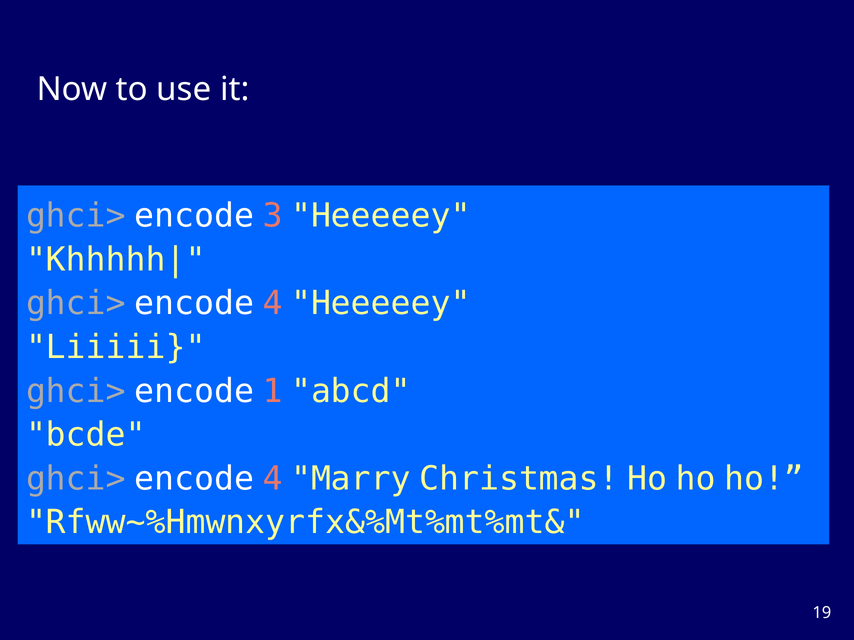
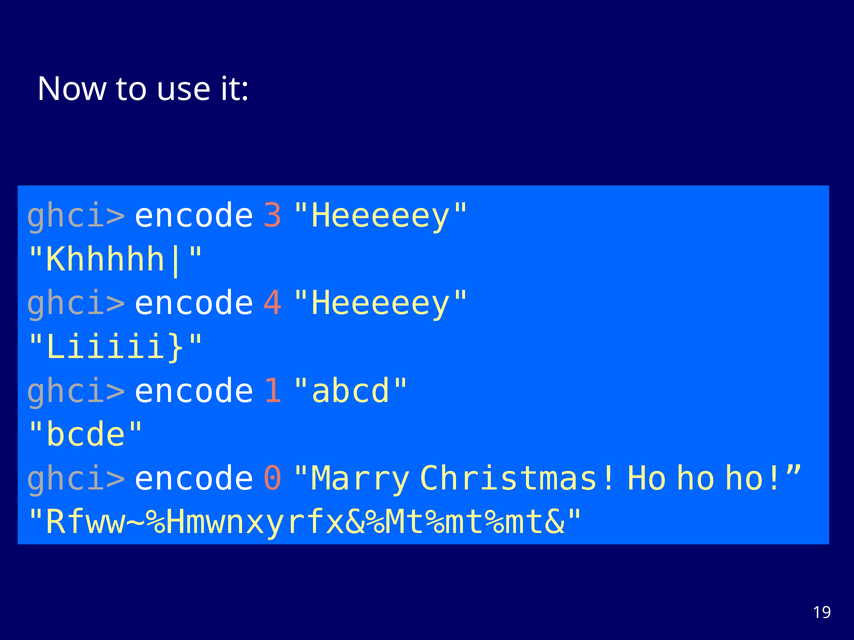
4 at (273, 479): 4 -> 0
